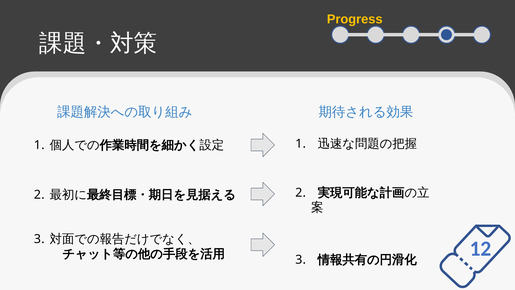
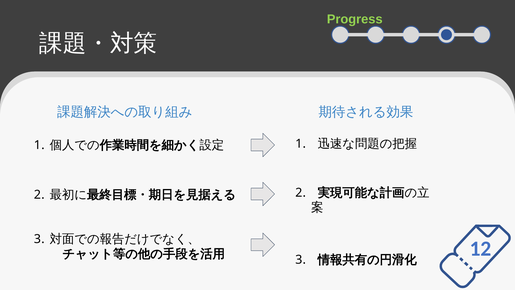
Progress colour: yellow -> light green
